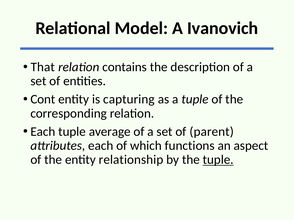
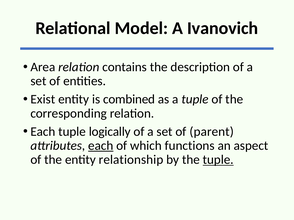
That: That -> Area
Cont: Cont -> Exist
capturing: capturing -> combined
average: average -> logically
each at (101, 146) underline: none -> present
